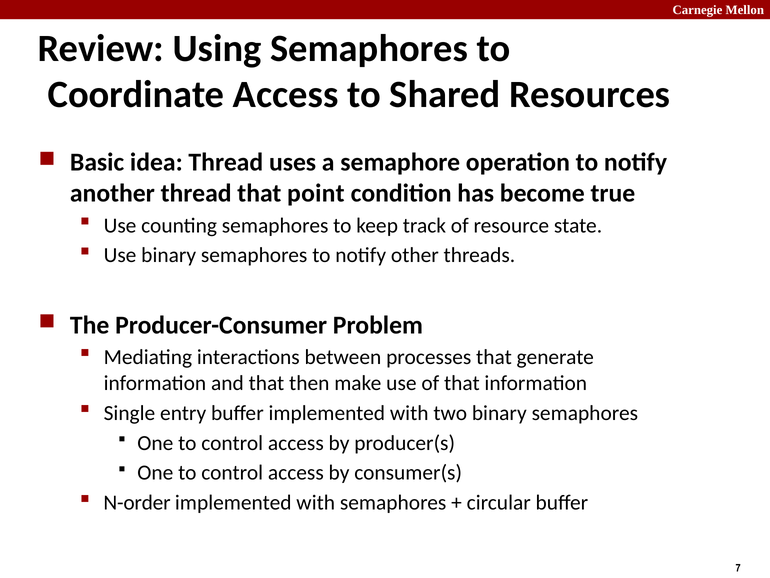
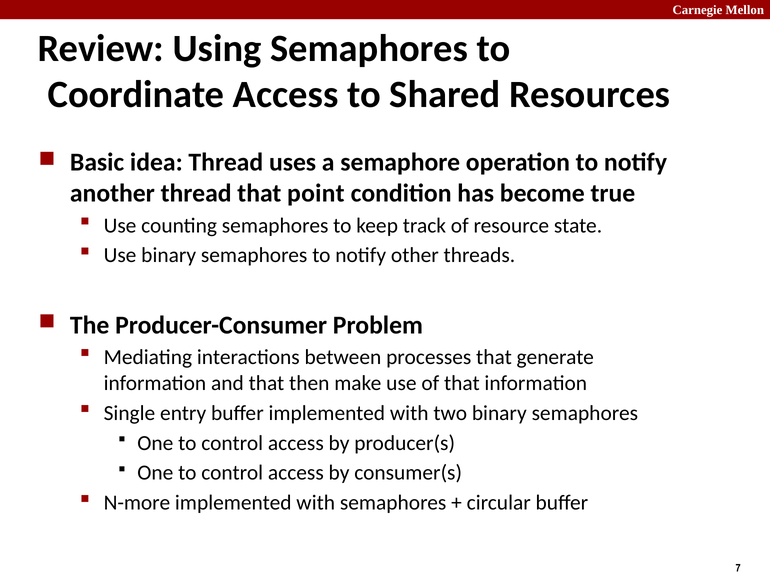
N-order: N-order -> N-more
